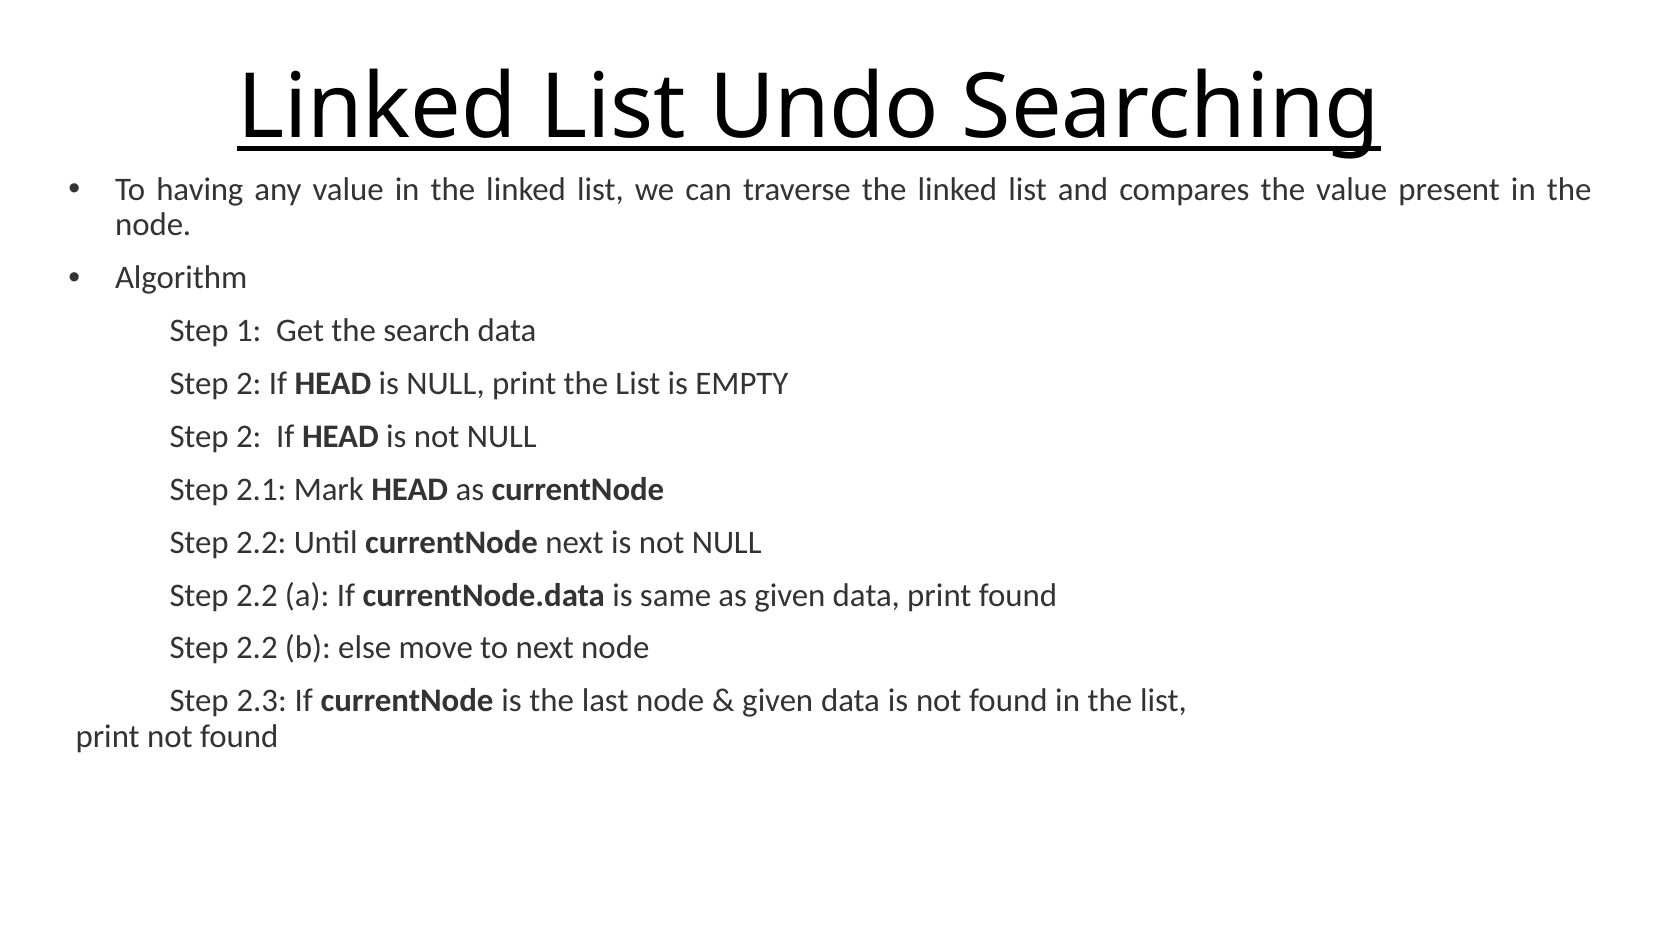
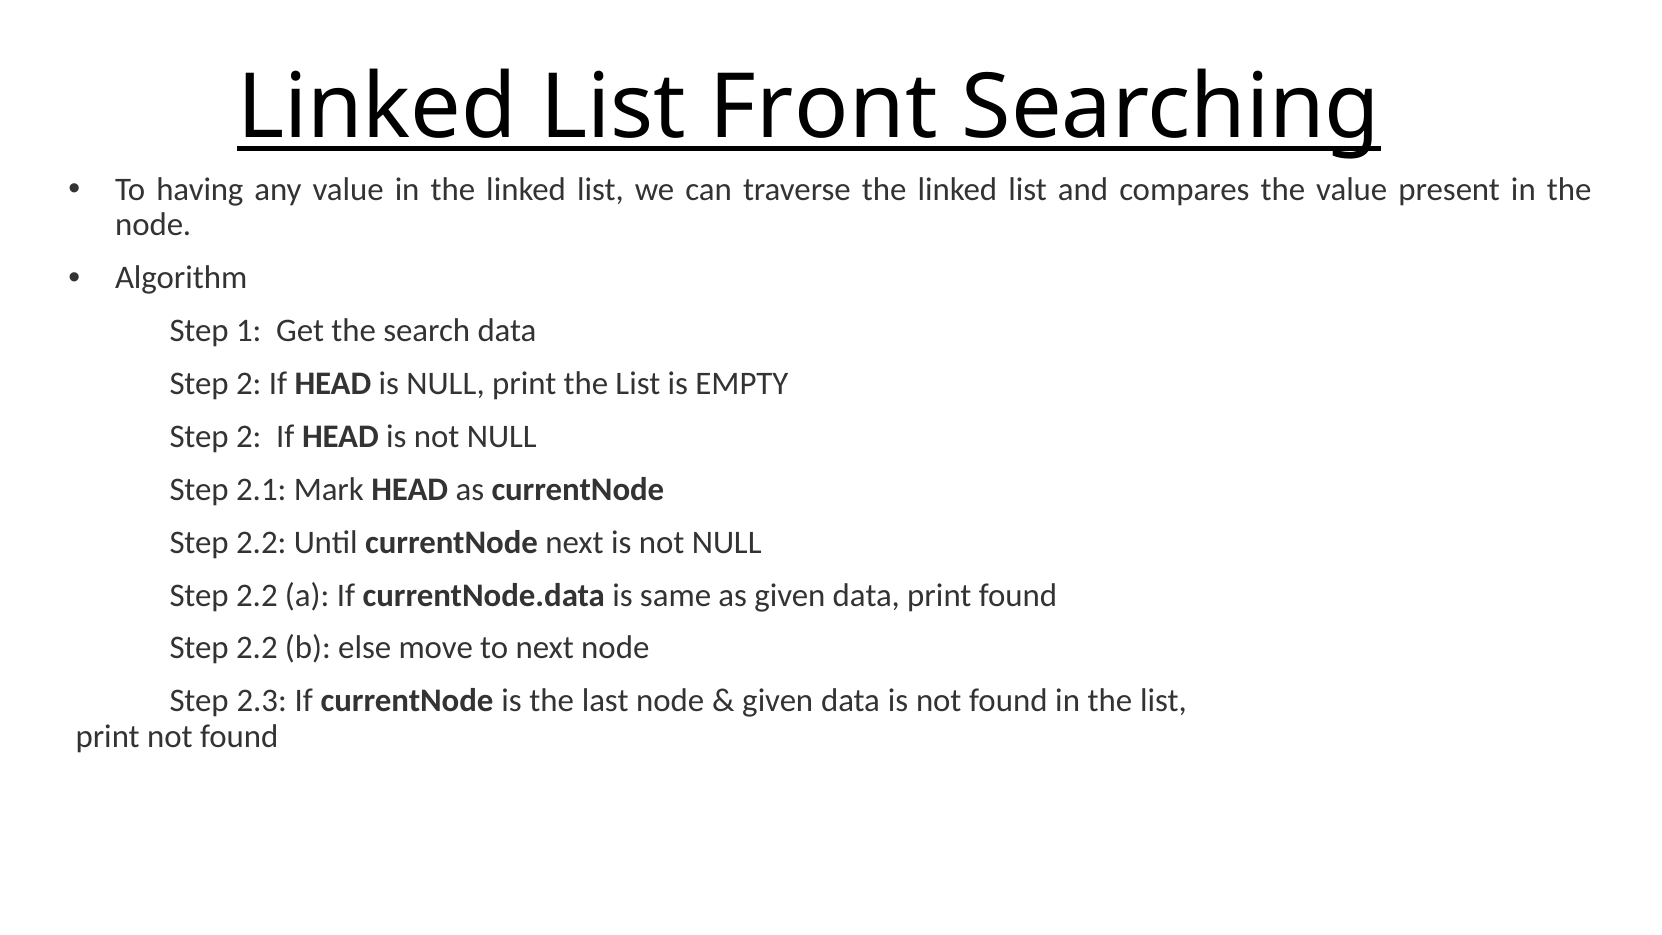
Undo: Undo -> Front
